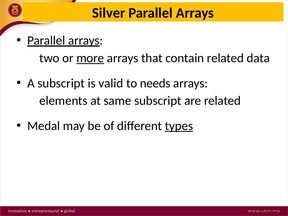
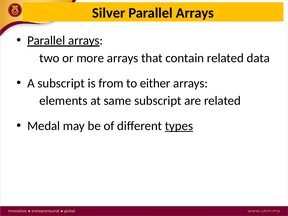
more underline: present -> none
valid: valid -> from
needs: needs -> either
